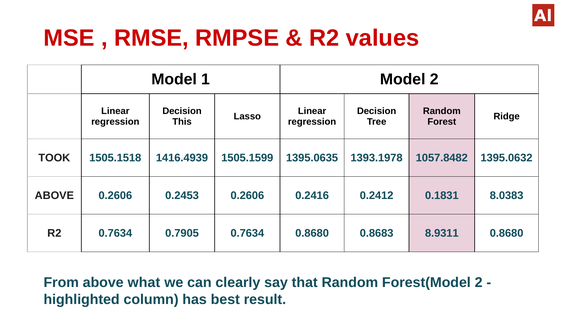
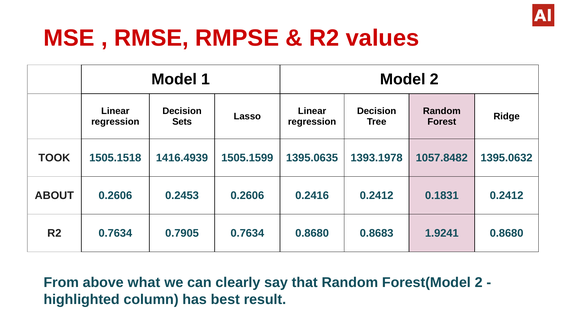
This: This -> Sets
ABOVE at (54, 196): ABOVE -> ABOUT
0.1831 8.0383: 8.0383 -> 0.2412
8.9311: 8.9311 -> 1.9241
